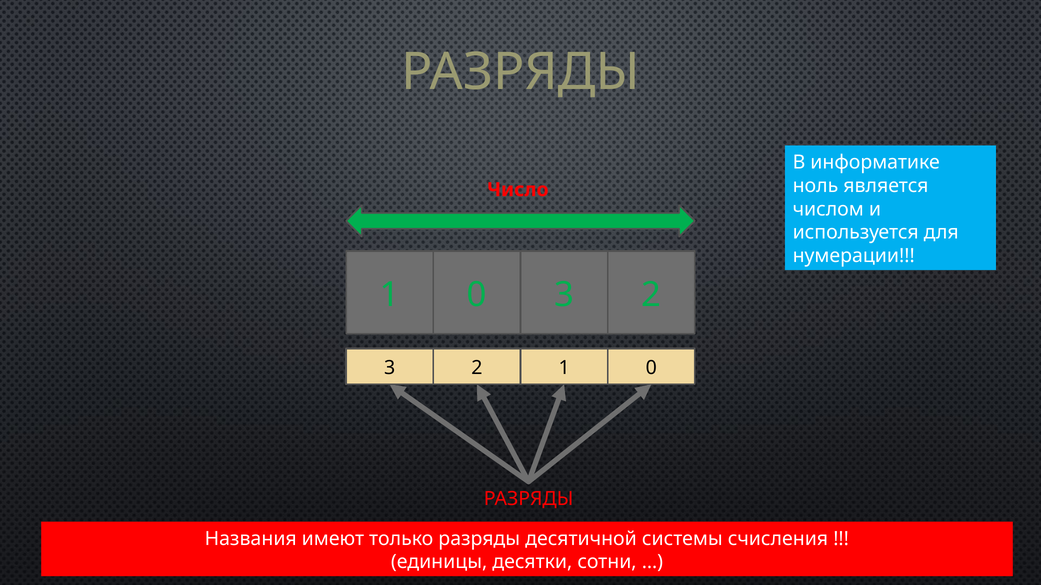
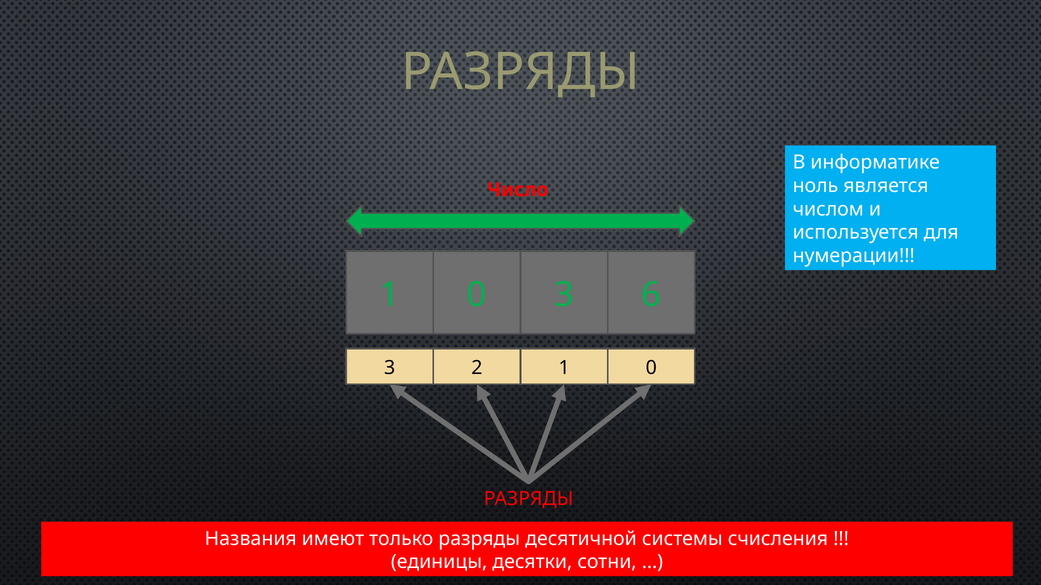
0 3 2: 2 -> 6
